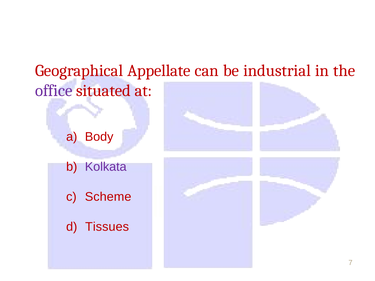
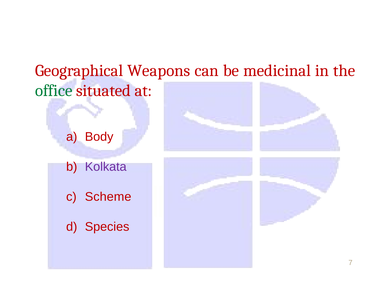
Appellate: Appellate -> Weapons
industrial: industrial -> medicinal
office colour: purple -> green
Tissues: Tissues -> Species
